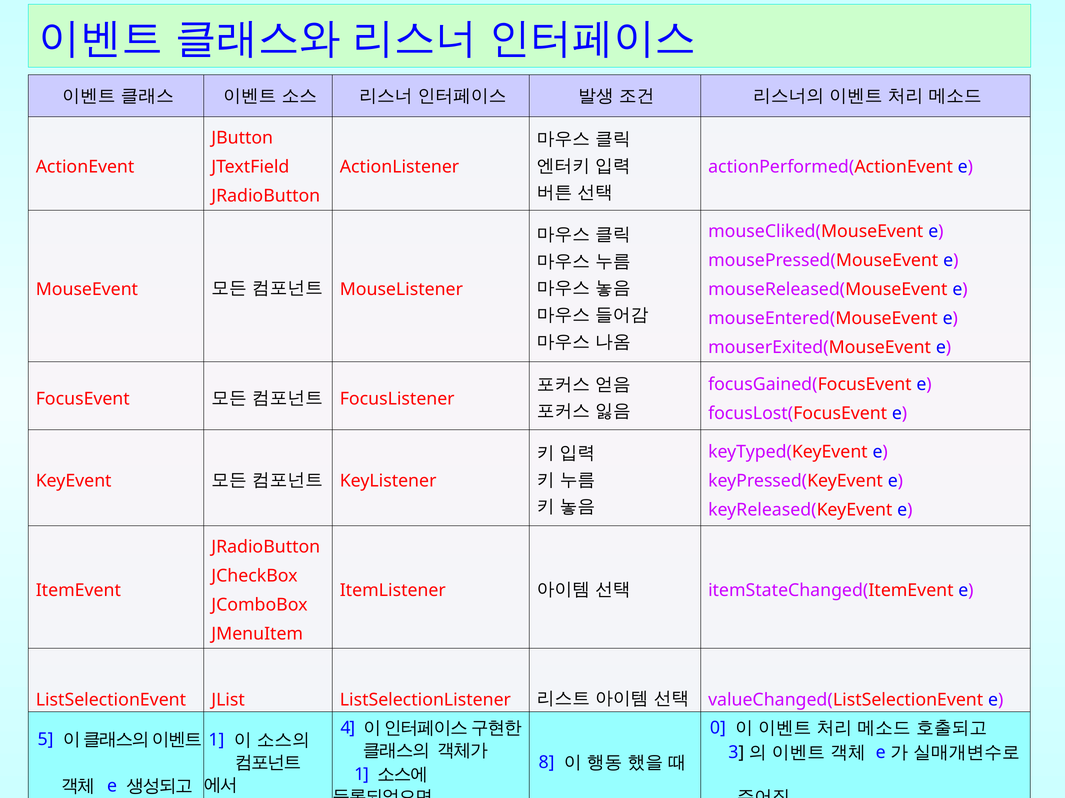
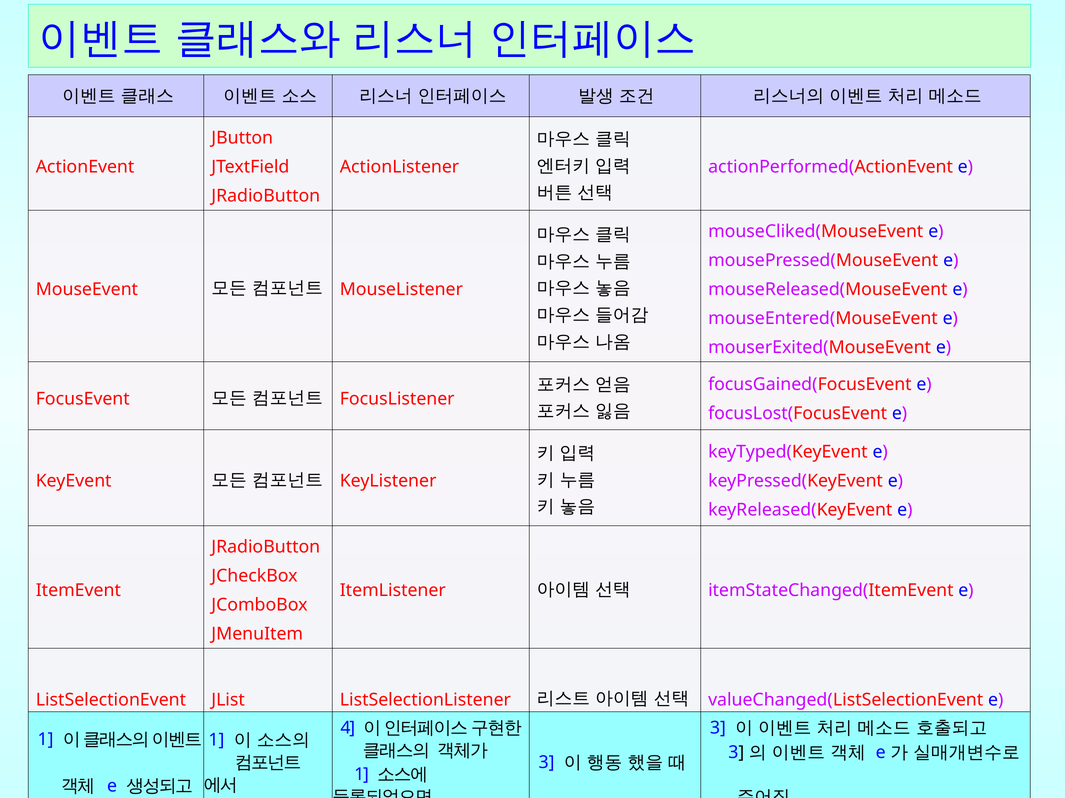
0 at (718, 729): 0 -> 3
5 at (46, 740): 5 -> 1
8 at (547, 763): 8 -> 3
